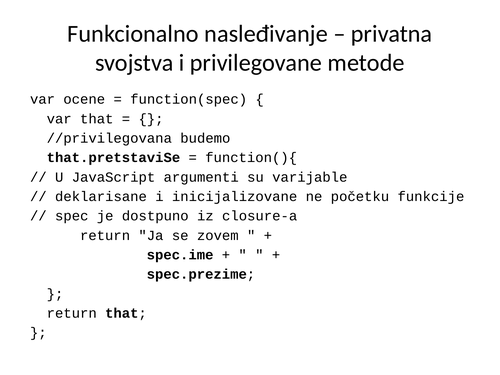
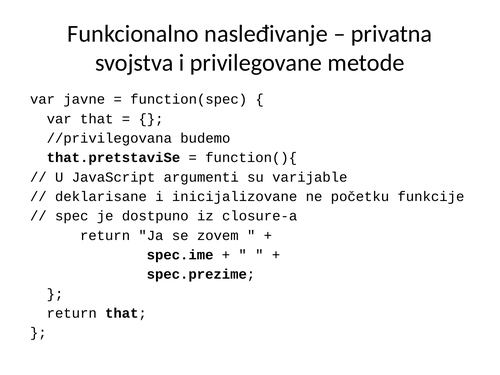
ocene: ocene -> javne
